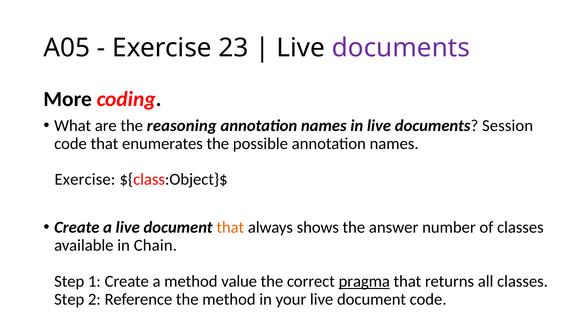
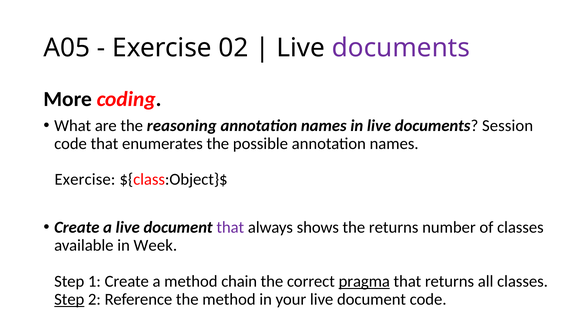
23: 23 -> 02
that at (230, 227) colour: orange -> purple
the answer: answer -> returns
Chain: Chain -> Week
value: value -> chain
Step at (69, 299) underline: none -> present
